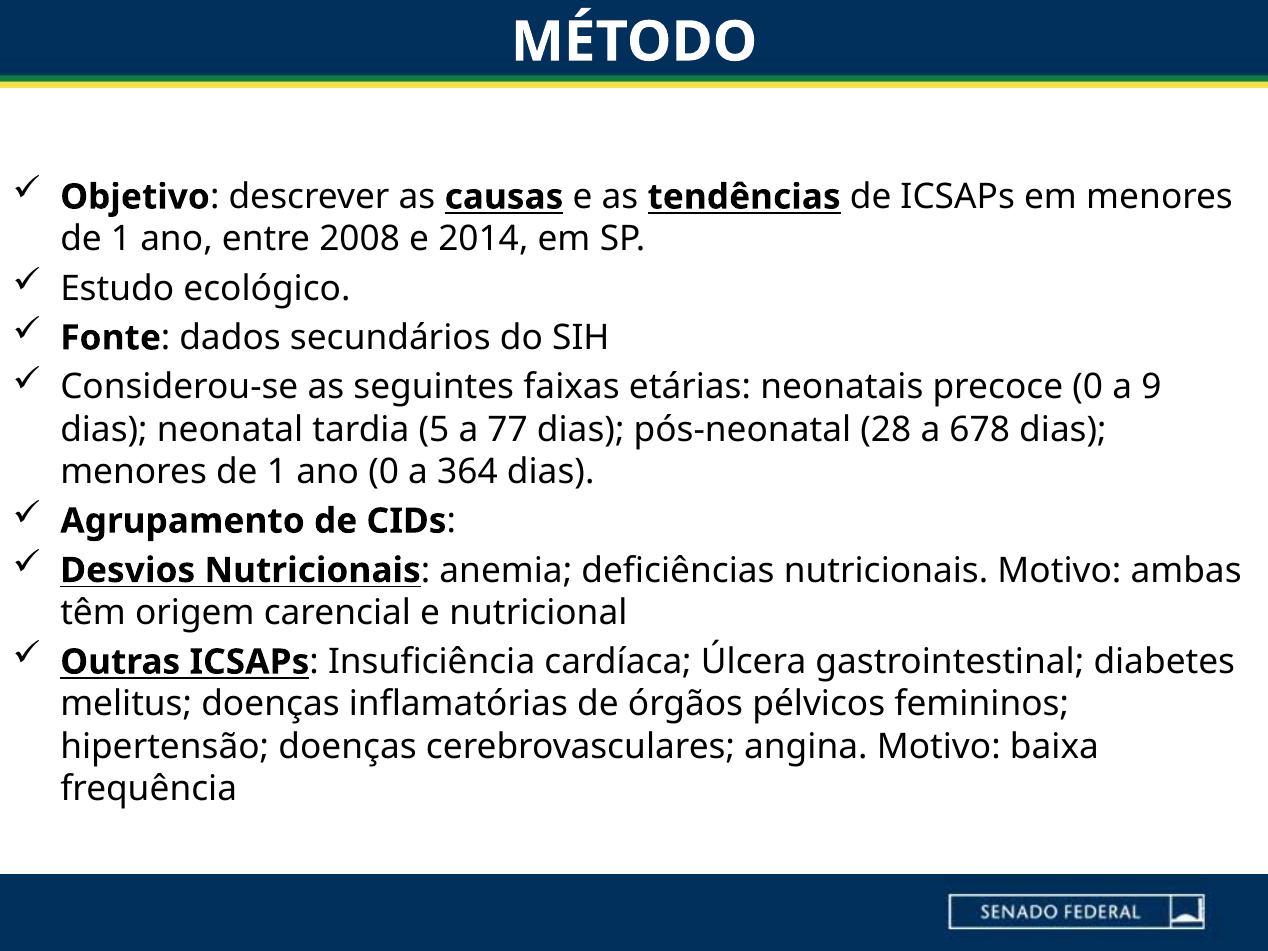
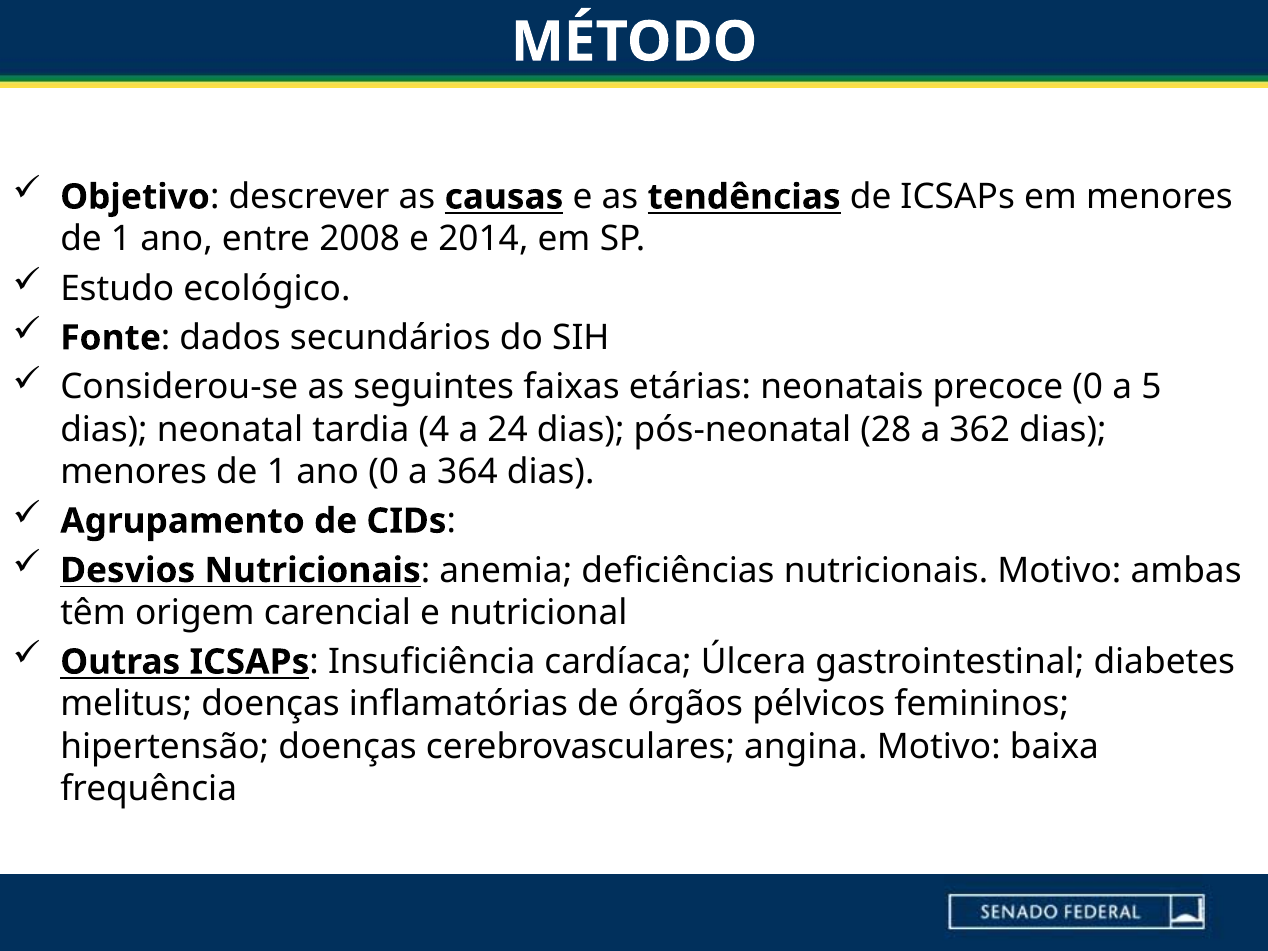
9: 9 -> 5
5: 5 -> 4
77: 77 -> 24
678: 678 -> 362
